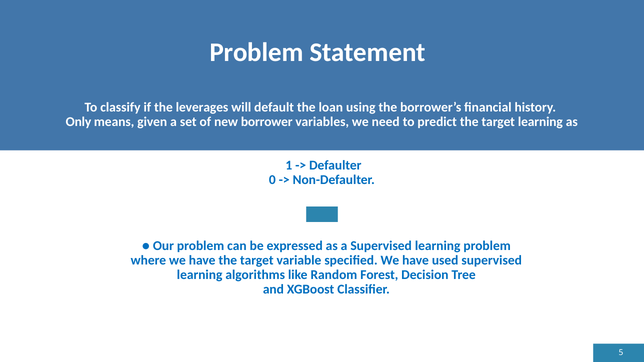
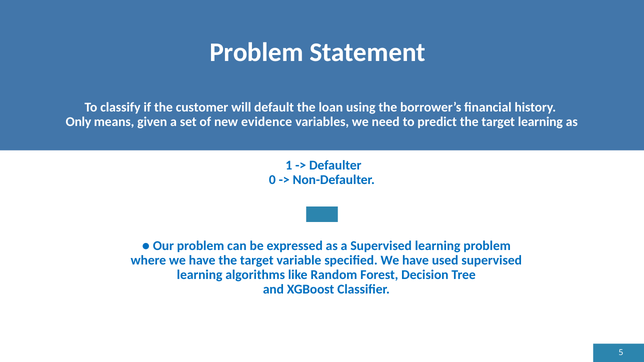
leverages: leverages -> customer
borrower: borrower -> evidence
